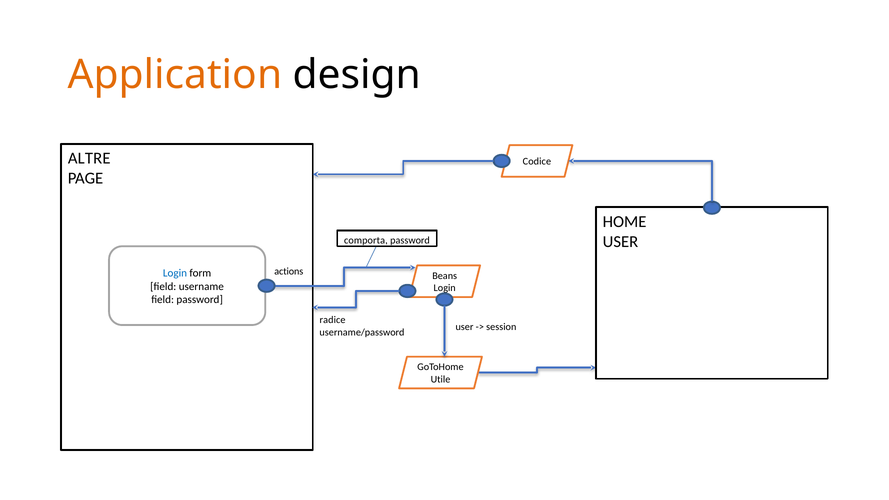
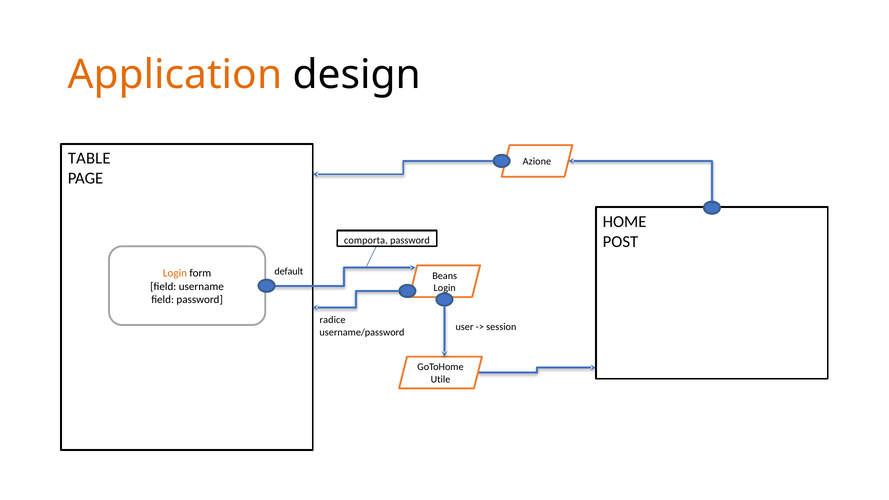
ALTRE: ALTRE -> TABLE
Codice: Codice -> Azione
USER at (620, 242): USER -> POST
actions: actions -> default
Login at (175, 273) colour: blue -> orange
